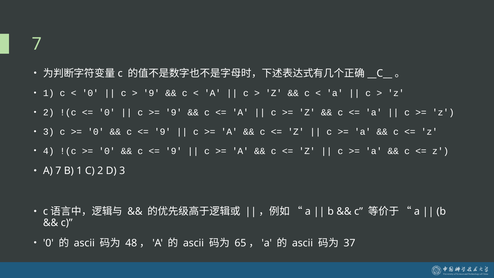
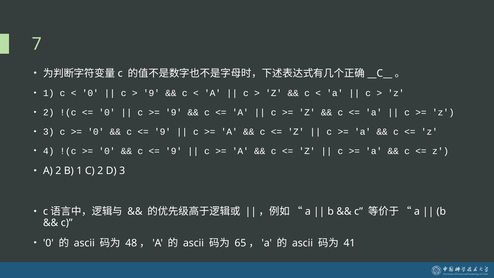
A 7: 7 -> 2
37: 37 -> 41
